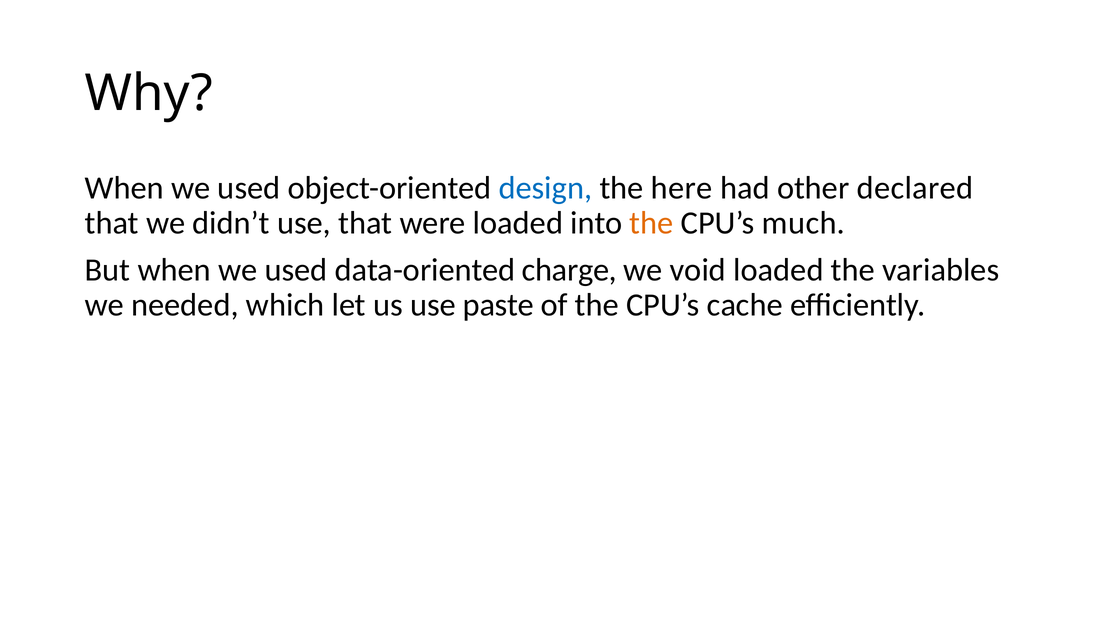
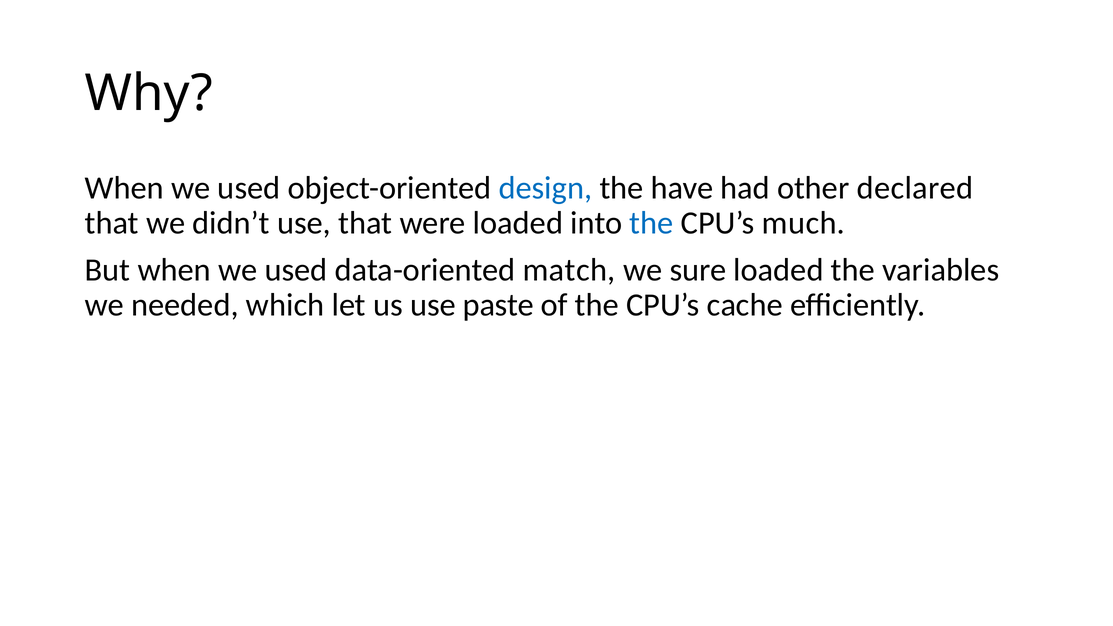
here: here -> have
the at (652, 223) colour: orange -> blue
charge: charge -> match
void: void -> sure
